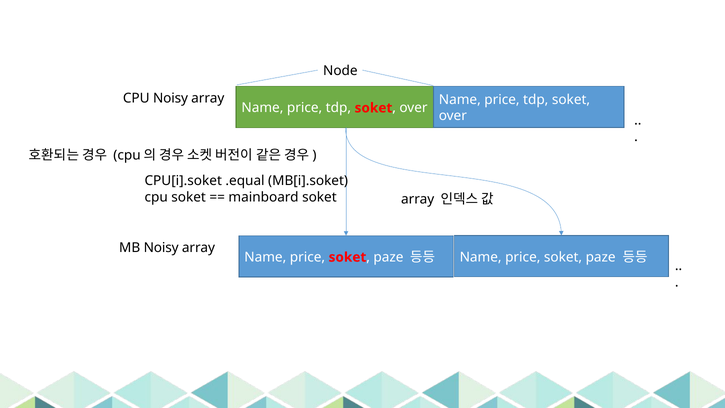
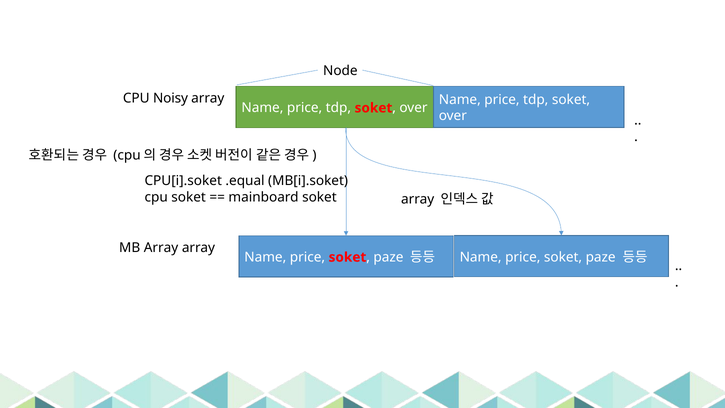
MB Noisy: Noisy -> Array
